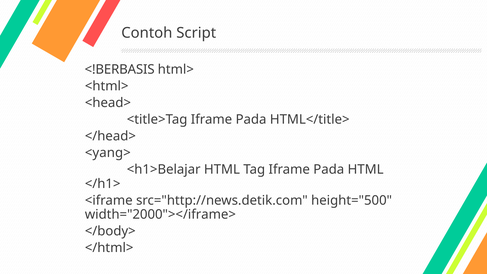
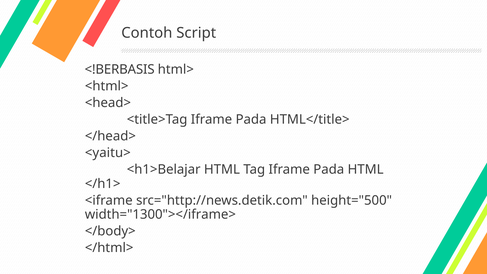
<yang>: <yang> -> <yaitu>
width="2000"></iframe>: width="2000"></iframe> -> width="1300"></iframe>
